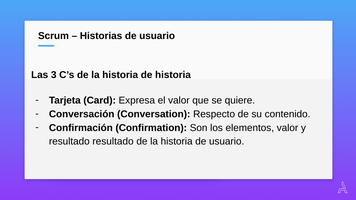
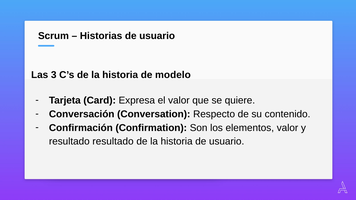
de historia: historia -> modelo
